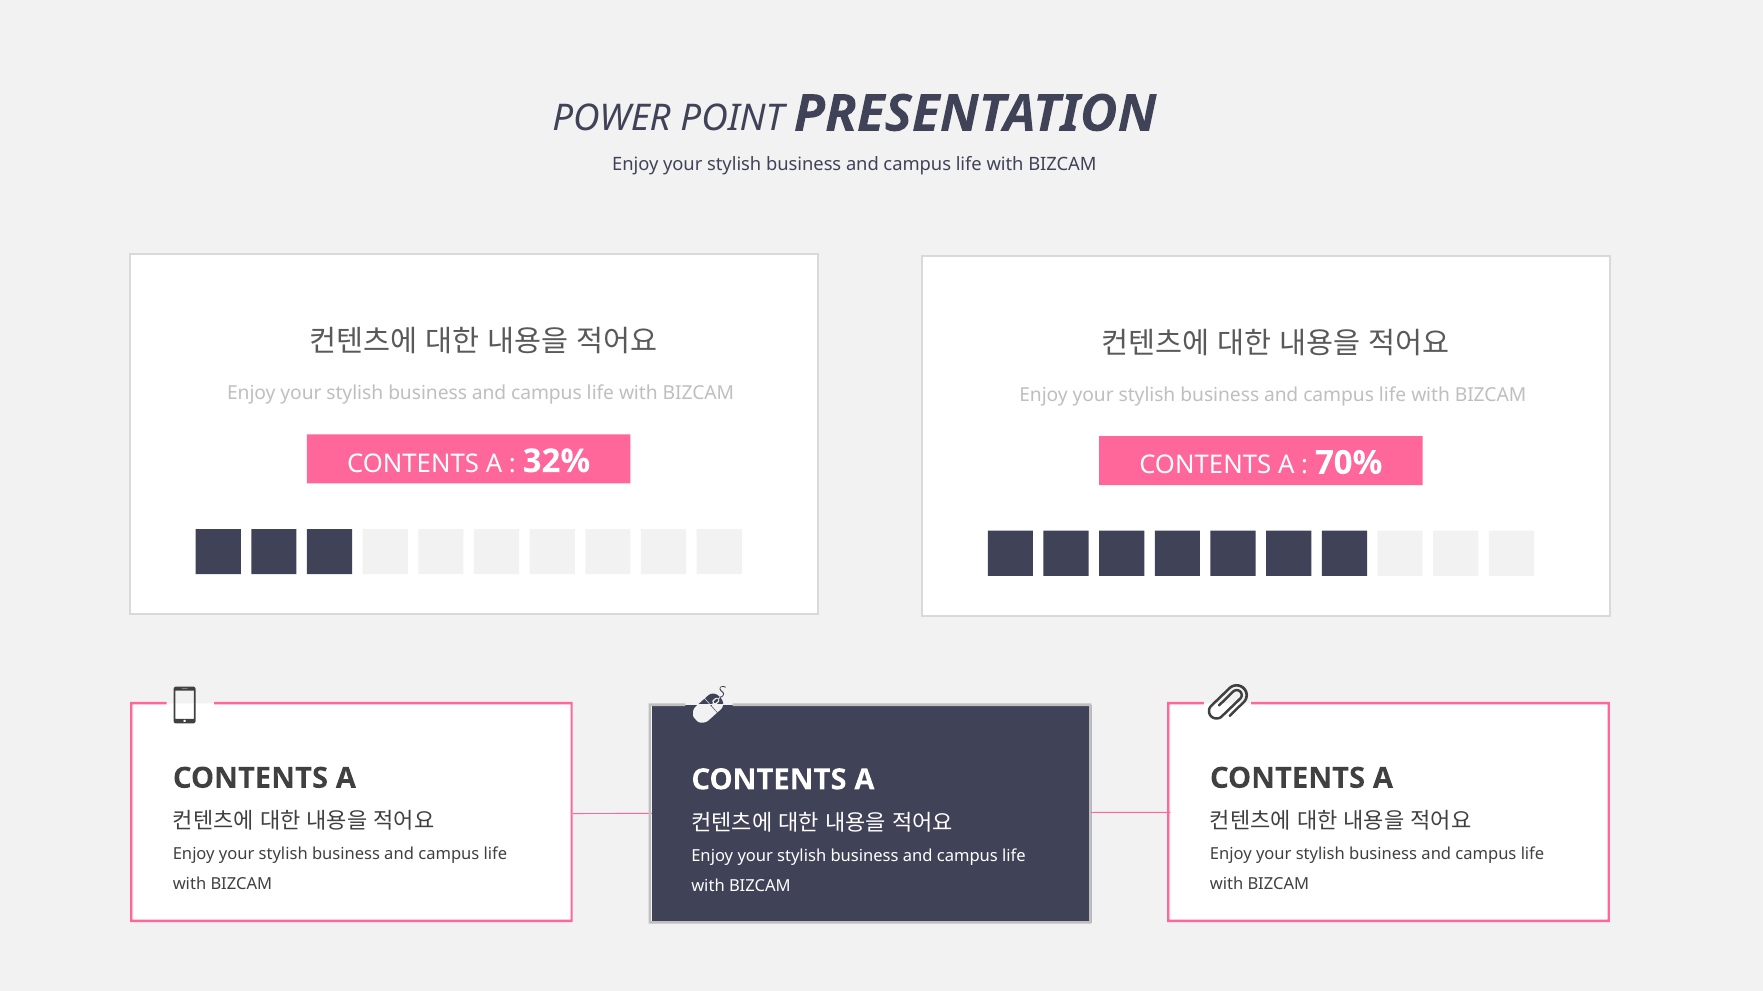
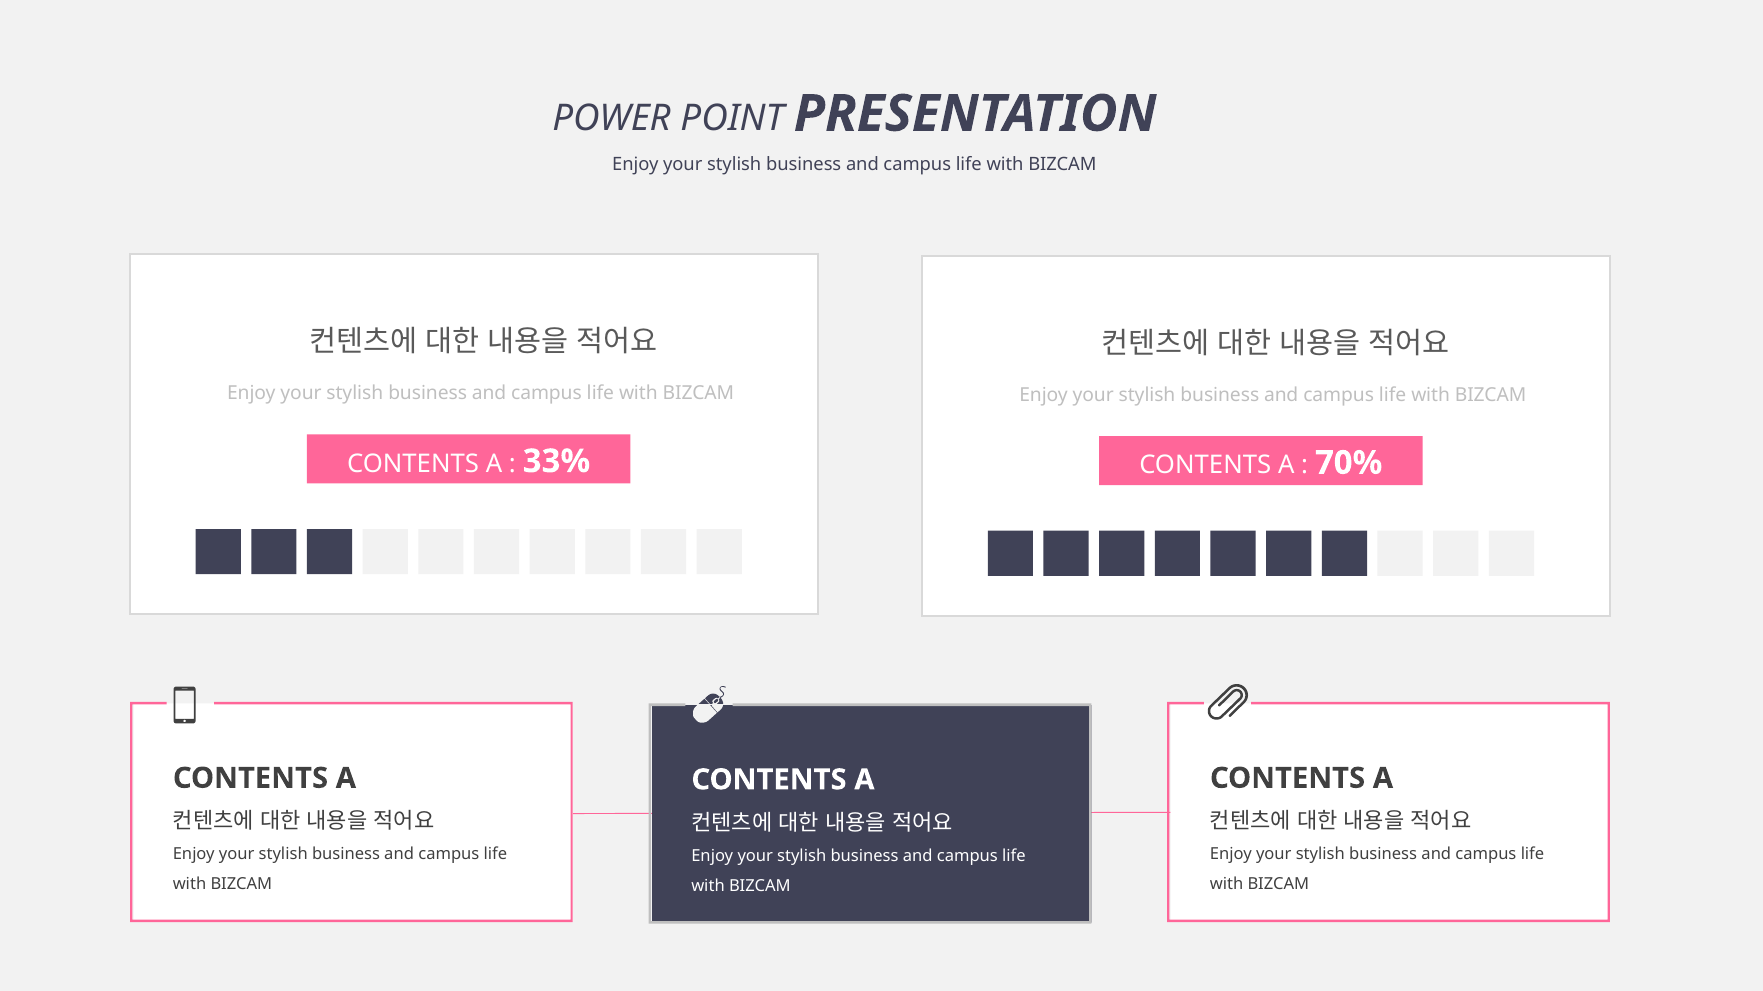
32%: 32% -> 33%
